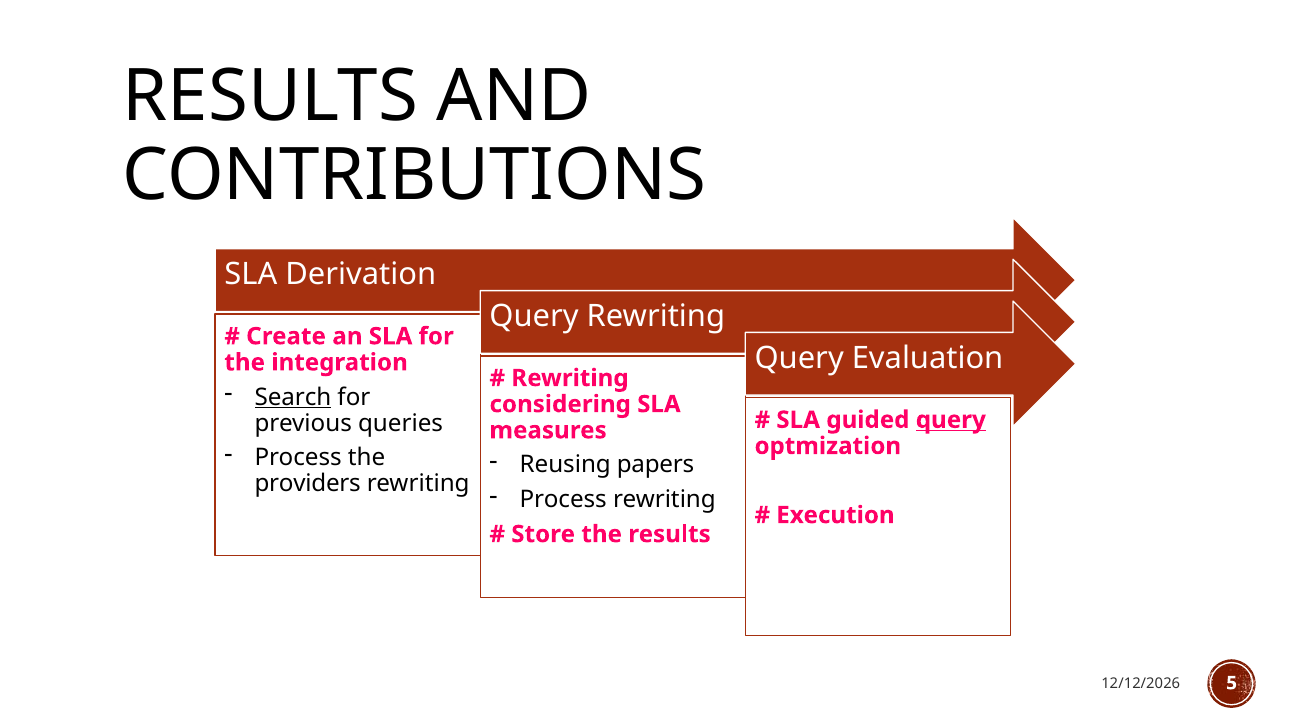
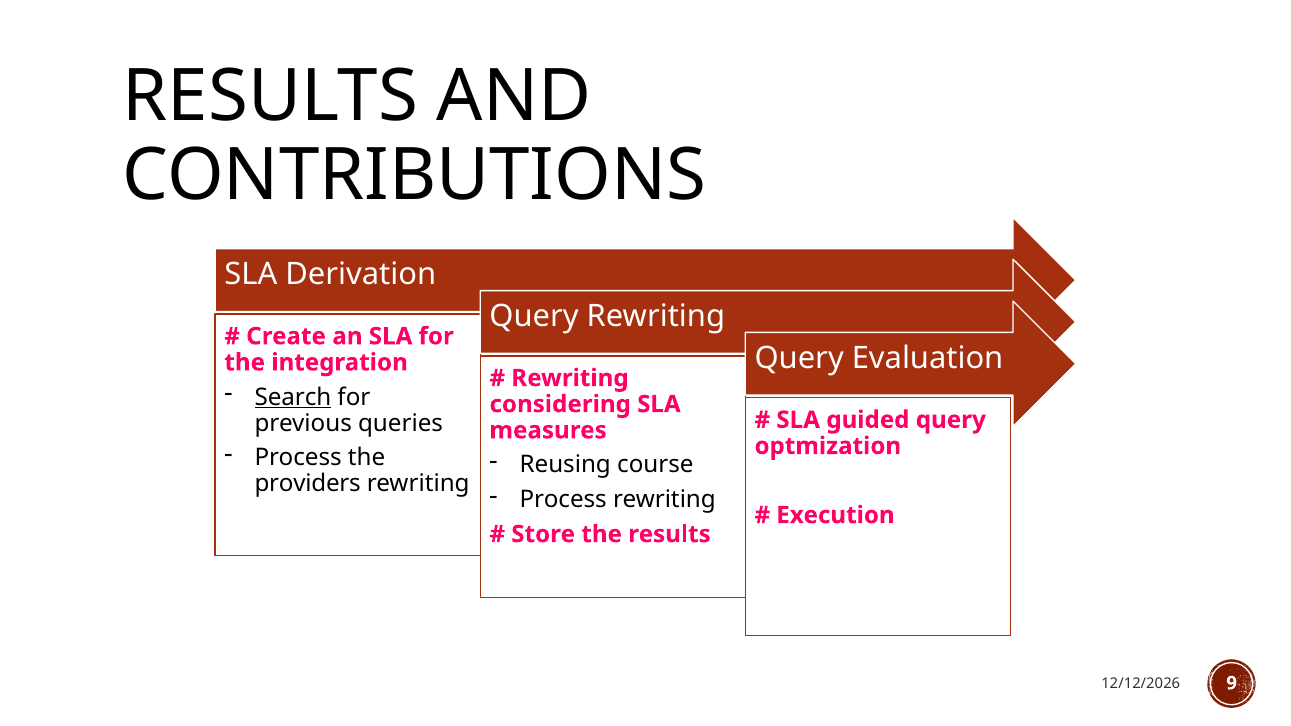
query at (951, 420) underline: present -> none
papers: papers -> course
5: 5 -> 9
